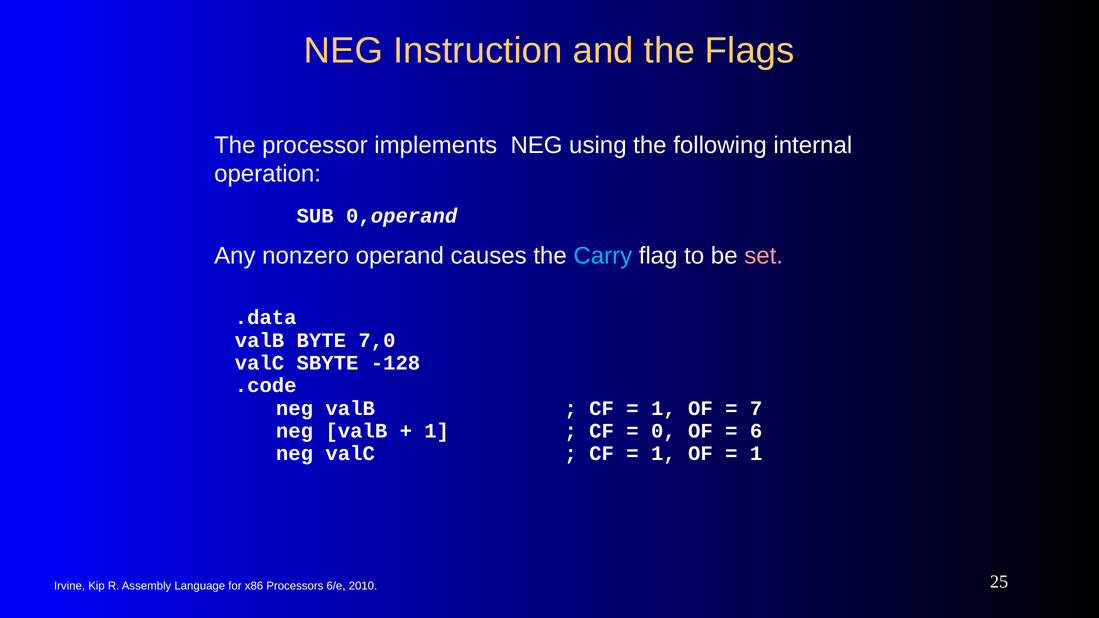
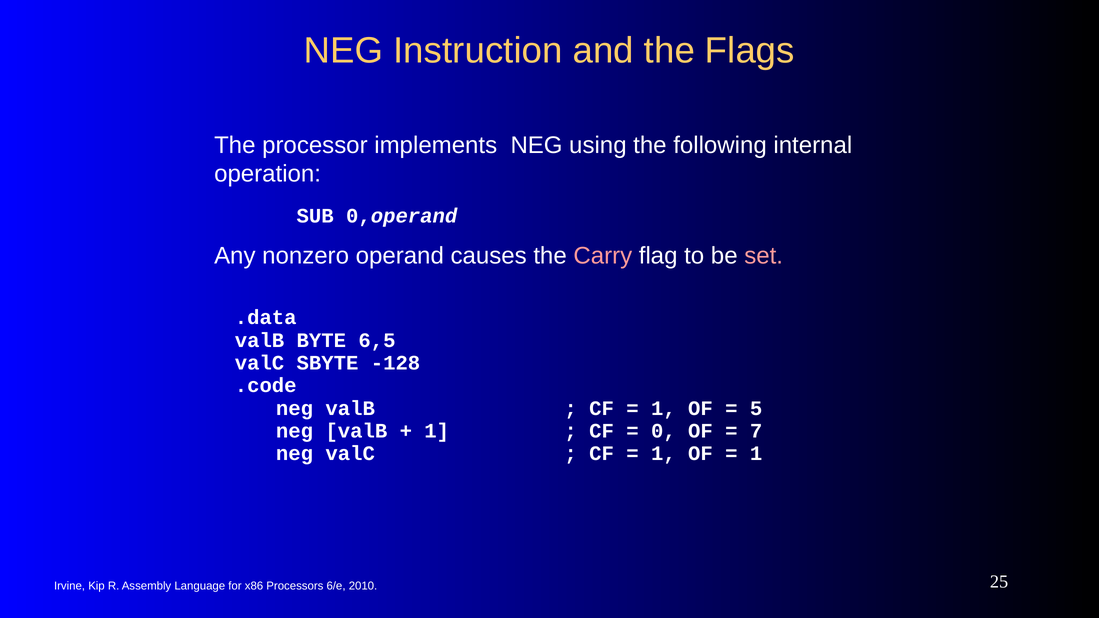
Carry colour: light blue -> pink
7,0: 7,0 -> 6,5
7: 7 -> 5
6: 6 -> 7
